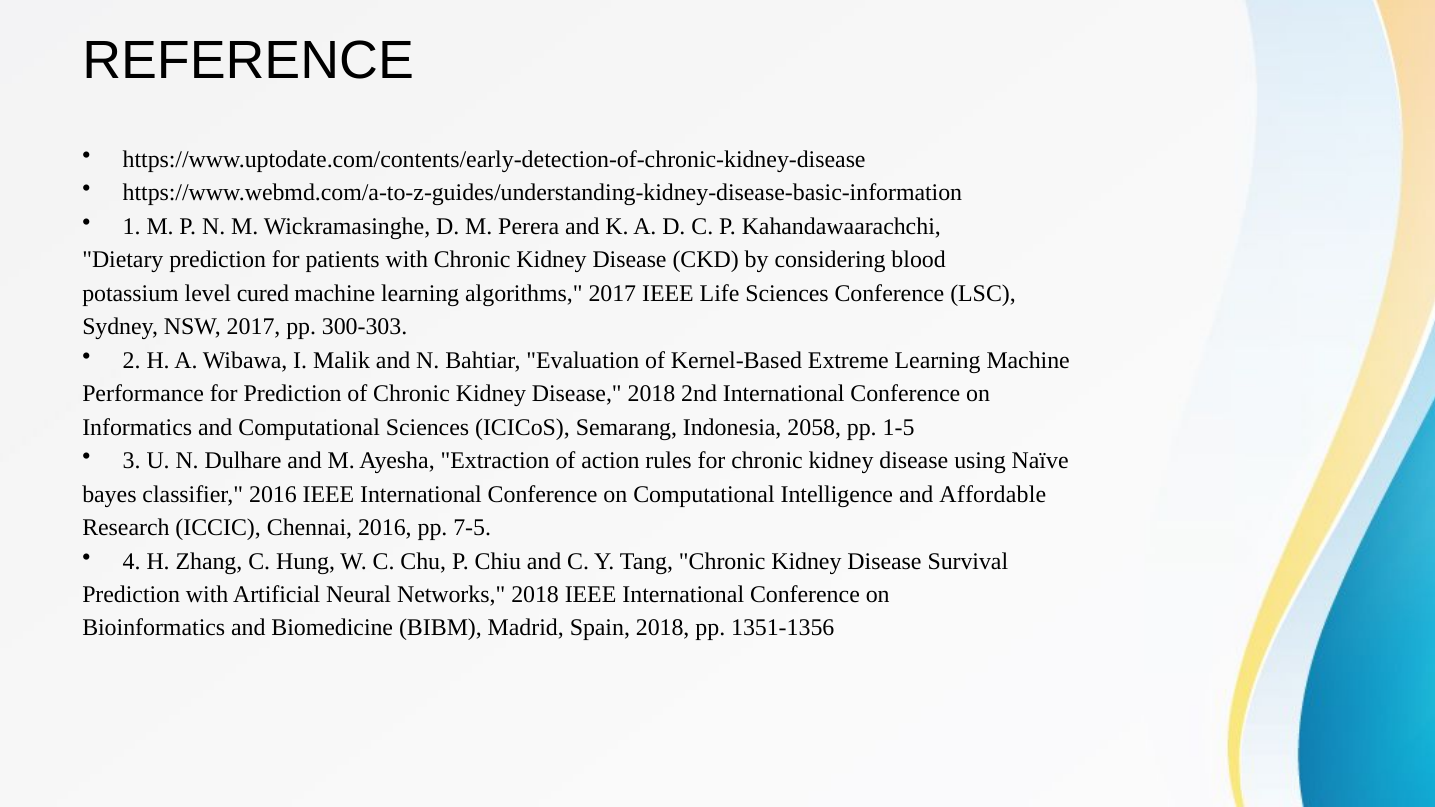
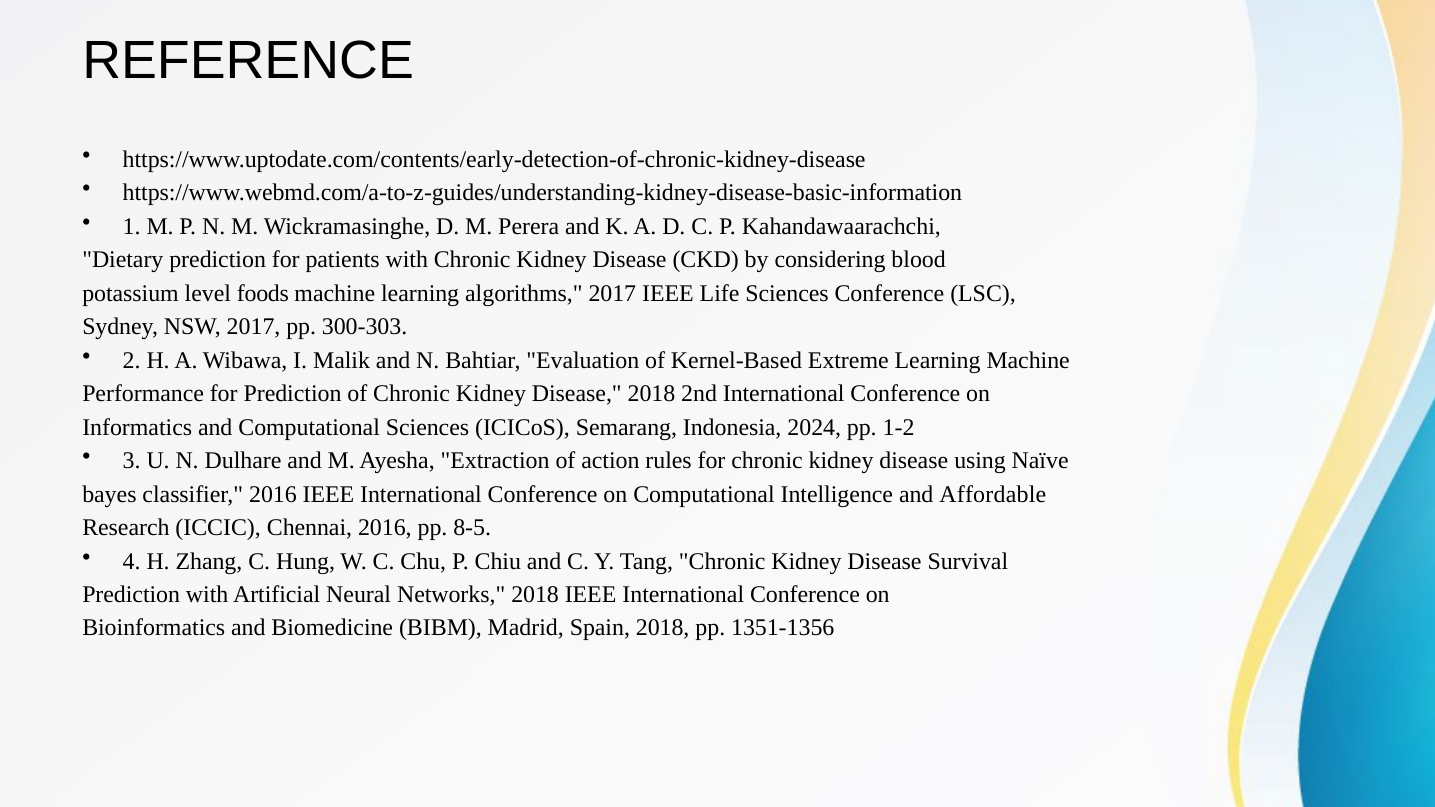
cured: cured -> foods
2058: 2058 -> 2024
1-5: 1-5 -> 1-2
7-5: 7-5 -> 8-5
